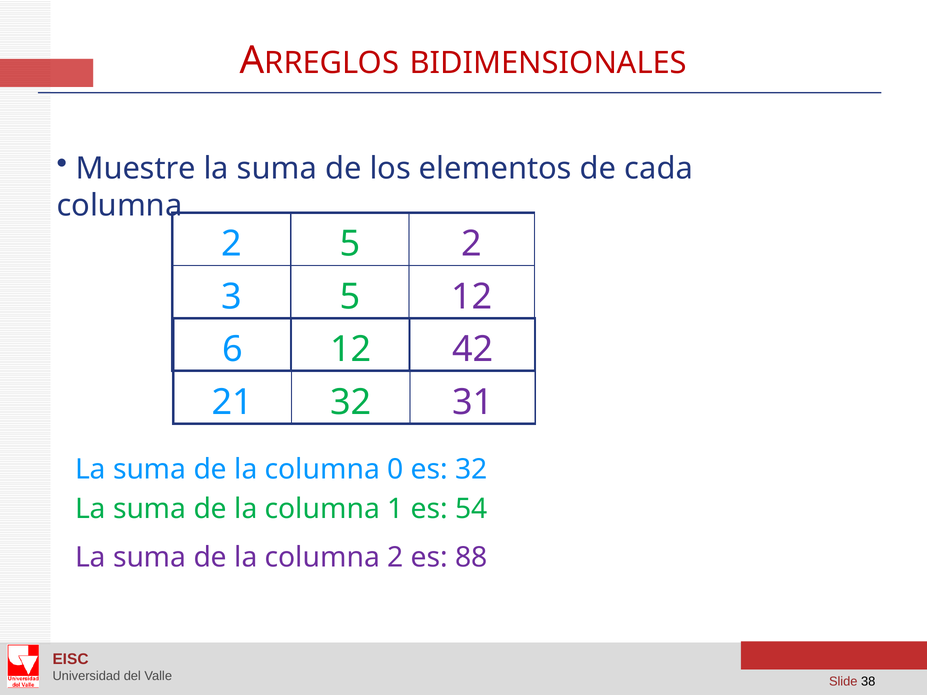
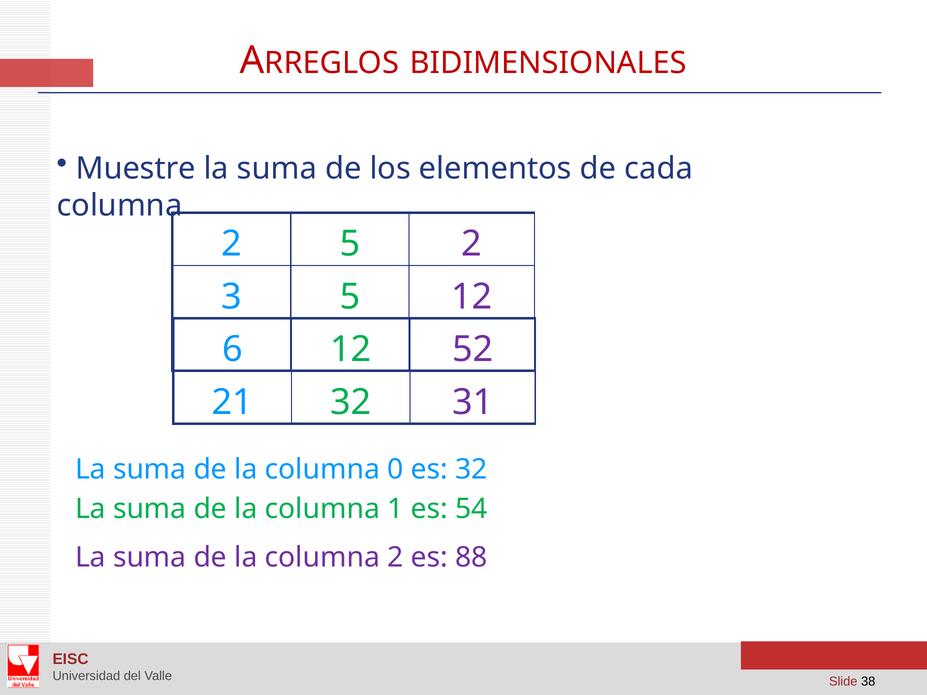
42: 42 -> 52
